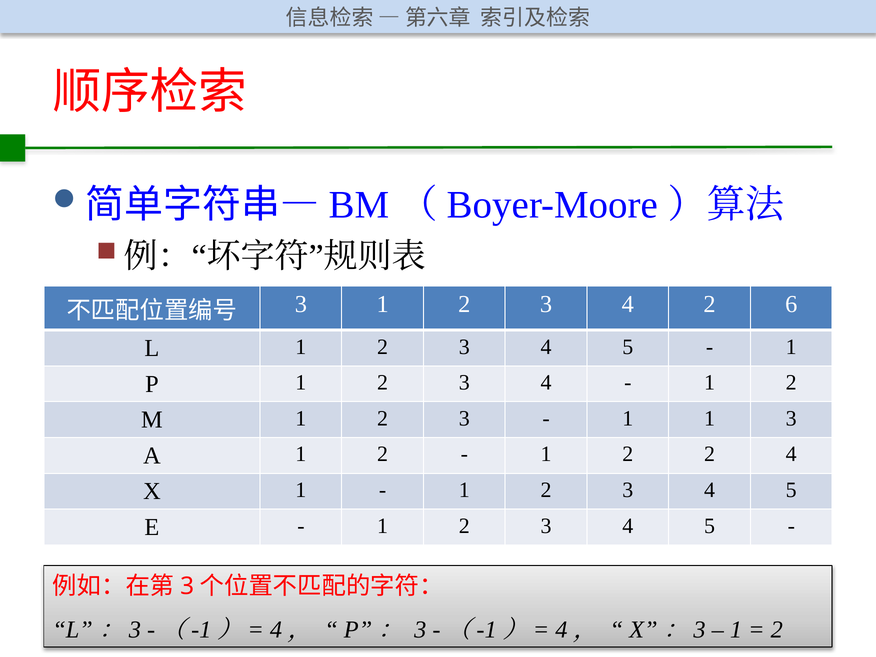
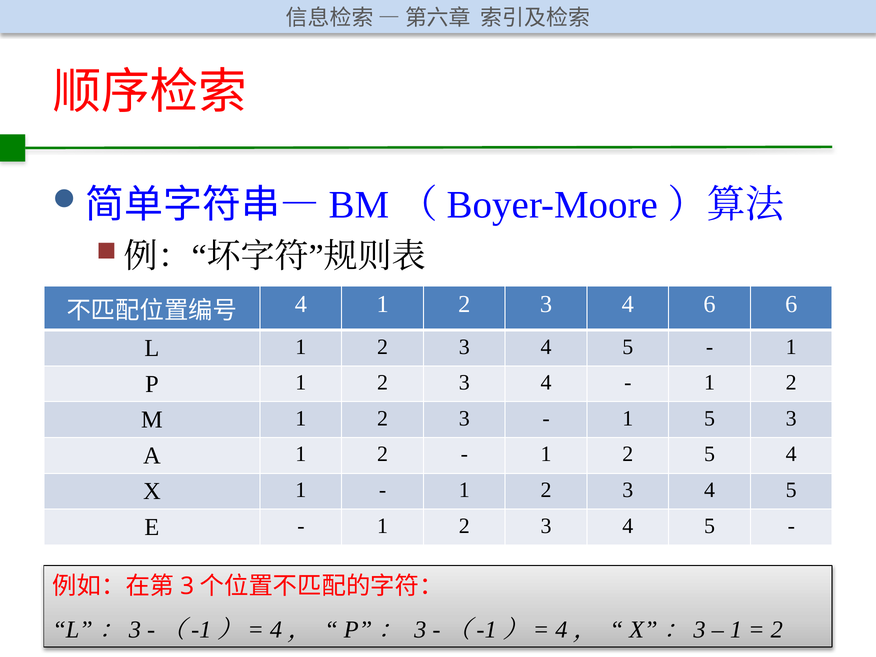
3 at (301, 304): 3 -> 4
4 2: 2 -> 6
1 1: 1 -> 5
2 2: 2 -> 5
